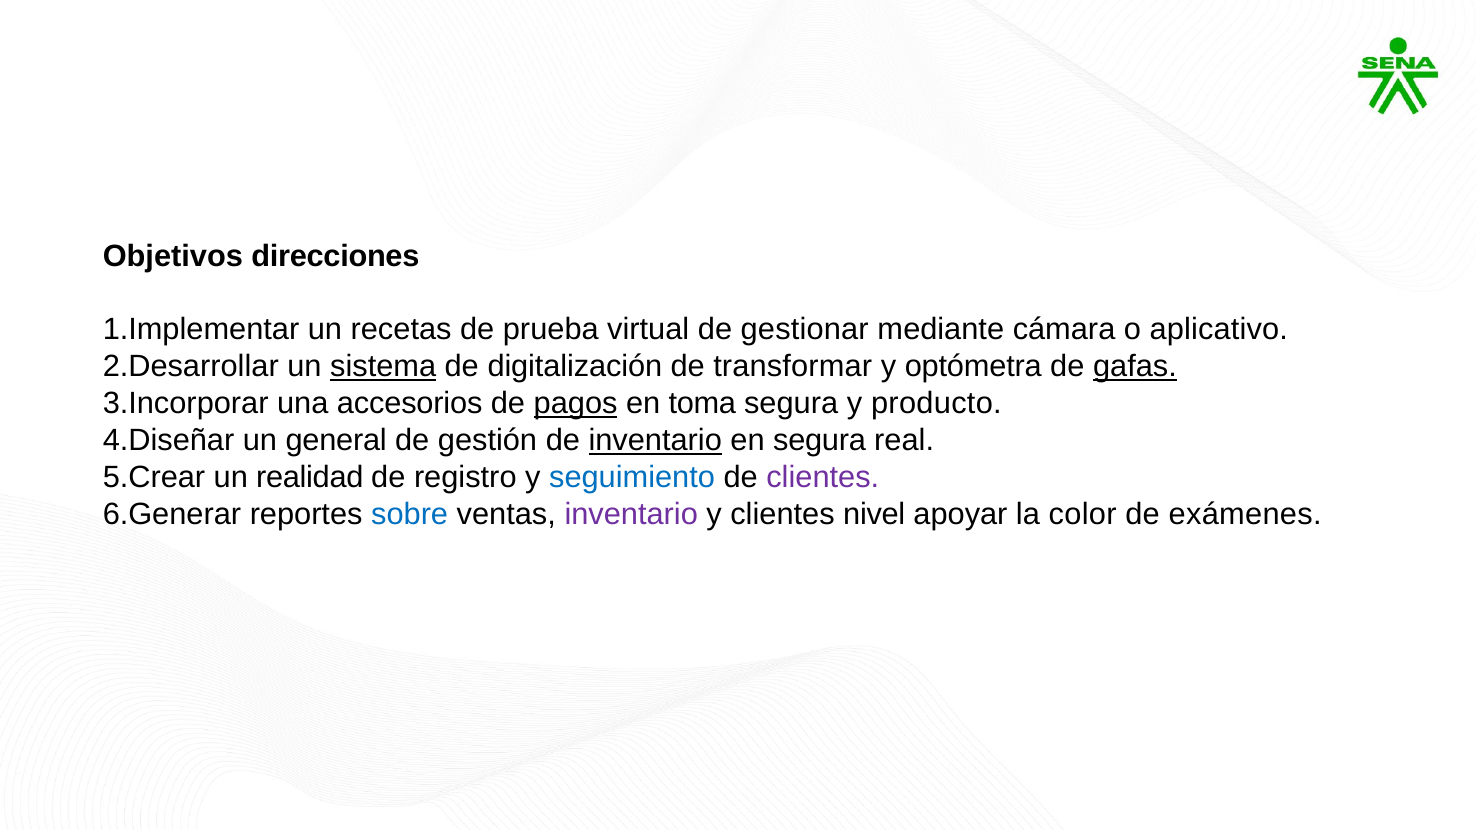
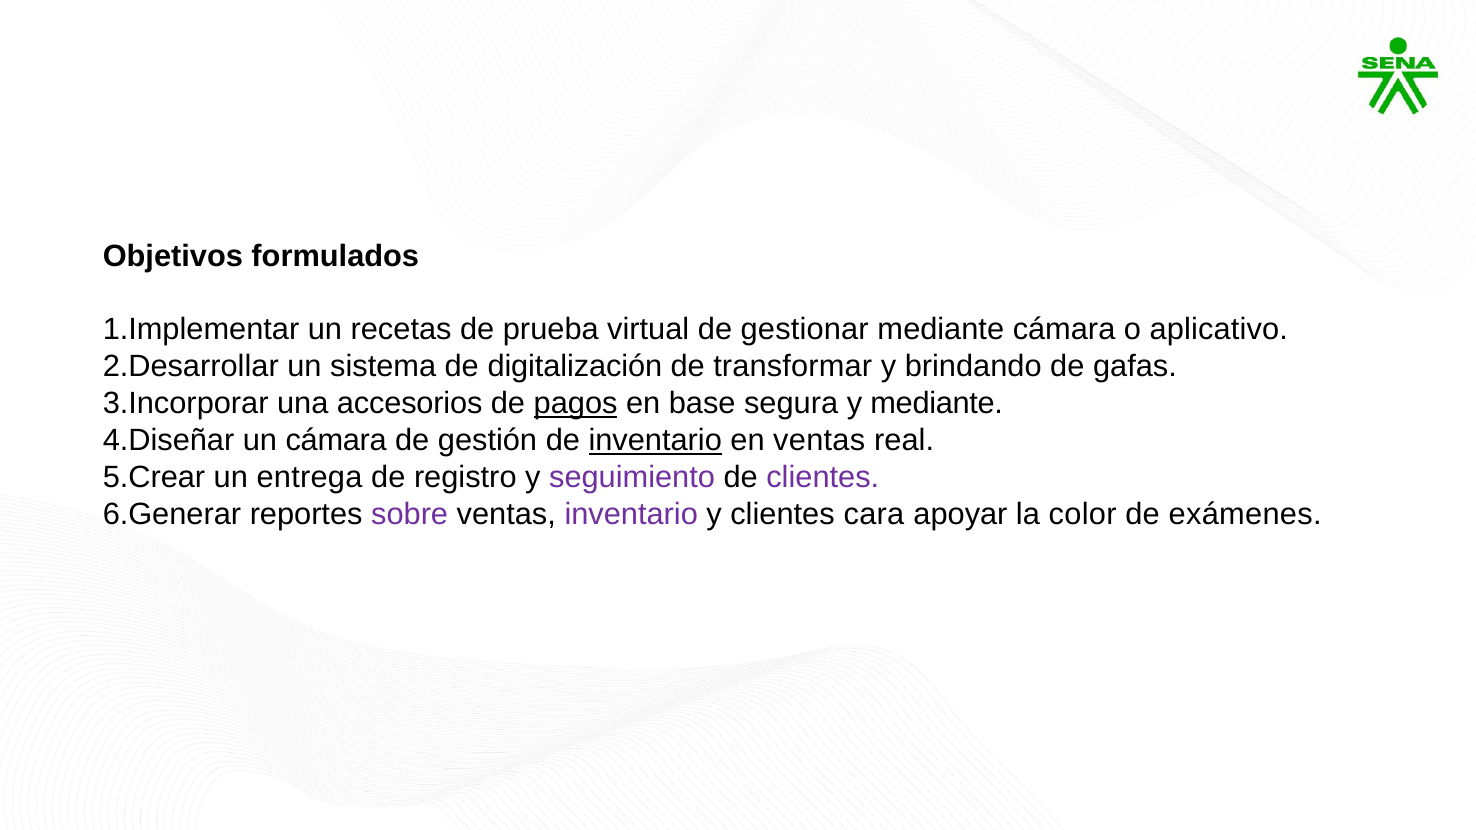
direcciones: direcciones -> formulados
sistema underline: present -> none
optómetra: optómetra -> brindando
gafas underline: present -> none
toma: toma -> base
y producto: producto -> mediante
un general: general -> cámara
en segura: segura -> ventas
realidad: realidad -> entrega
seguimiento colour: blue -> purple
sobre colour: blue -> purple
nivel: nivel -> cara
